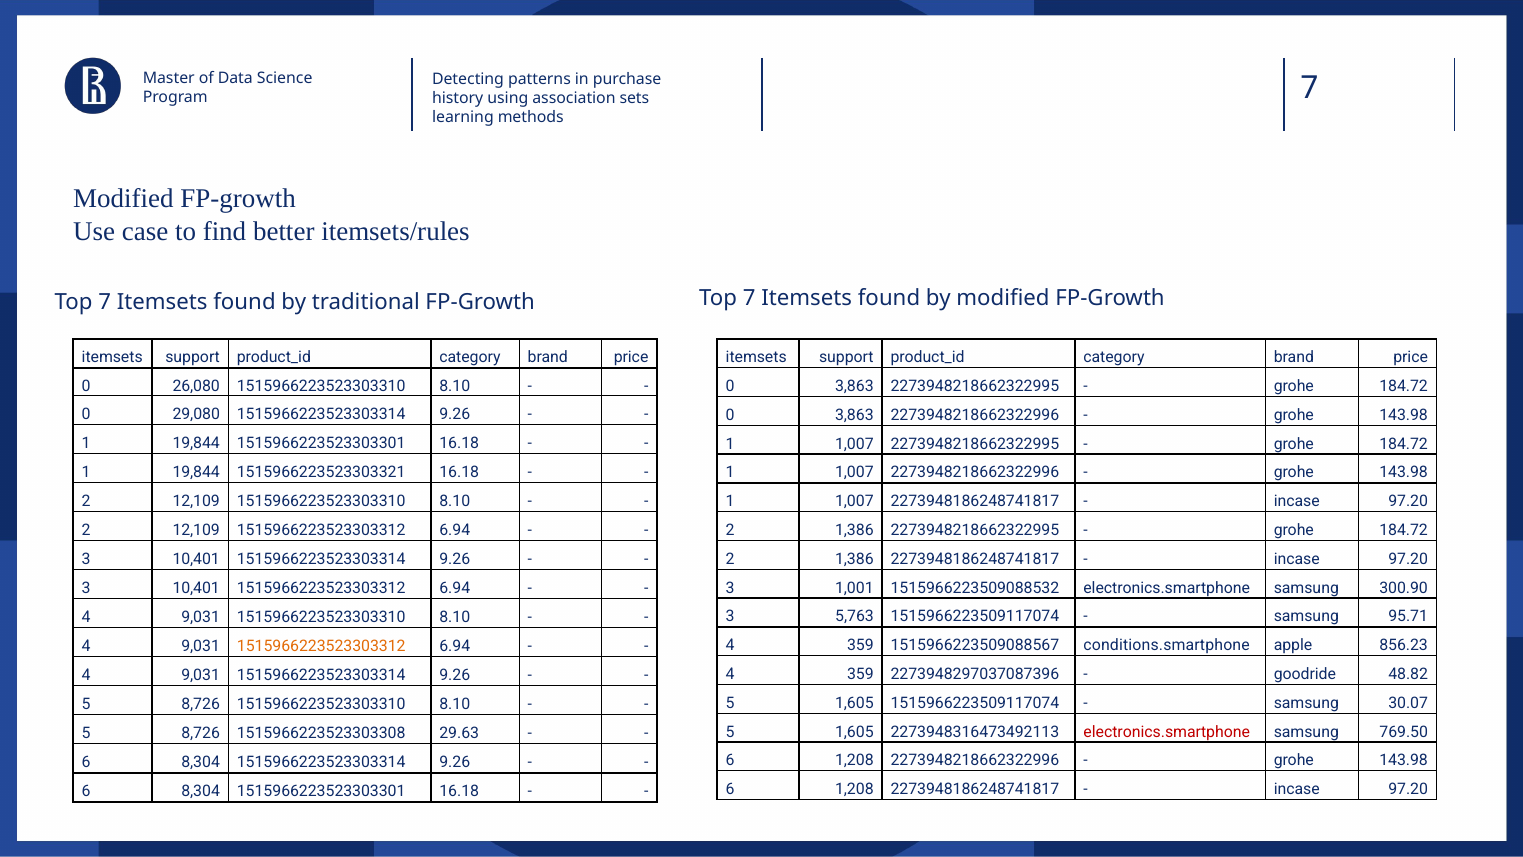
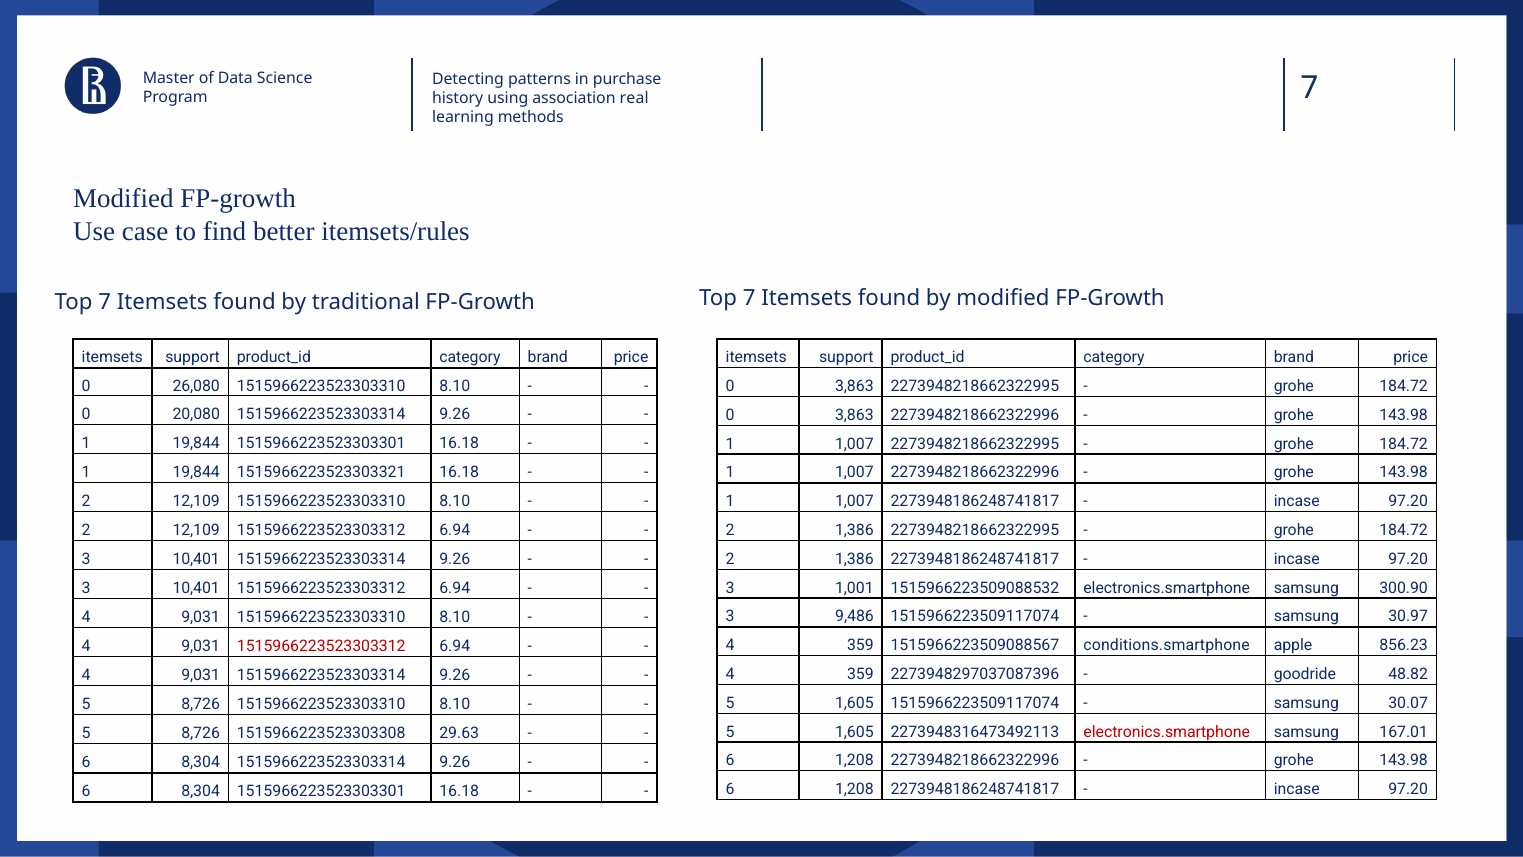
sets: sets -> real
29,080: 29,080 -> 20,080
5,763: 5,763 -> 9,486
95.71: 95.71 -> 30.97
1515966223523303312 at (321, 646) colour: orange -> red
769.50: 769.50 -> 167.01
